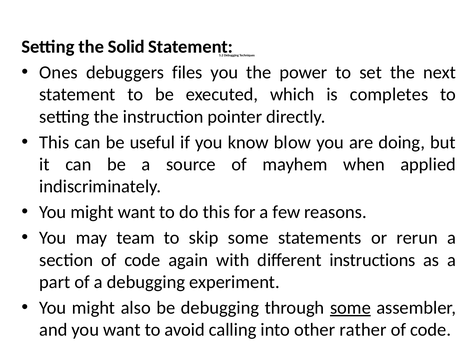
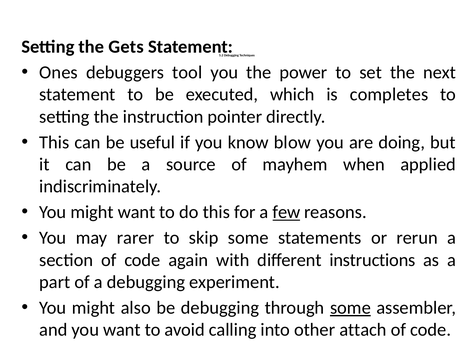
Solid: Solid -> Gets
files: files -> tool
few underline: none -> present
team: team -> rarer
rather: rather -> attach
